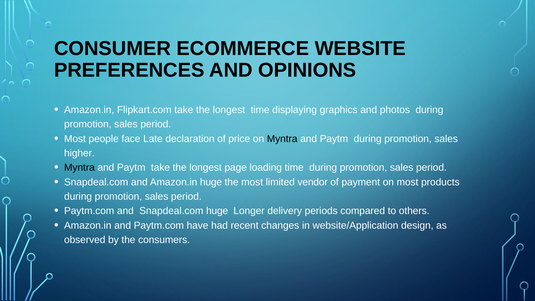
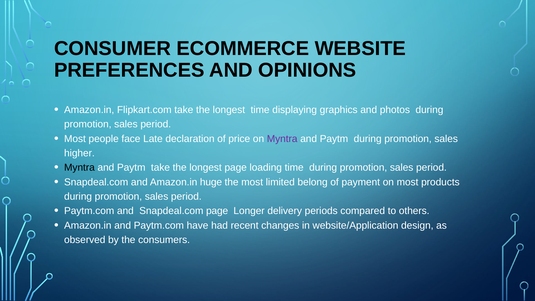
Myntra at (282, 139) colour: black -> purple
vendor: vendor -> belong
Snapdeal.com huge: huge -> page
